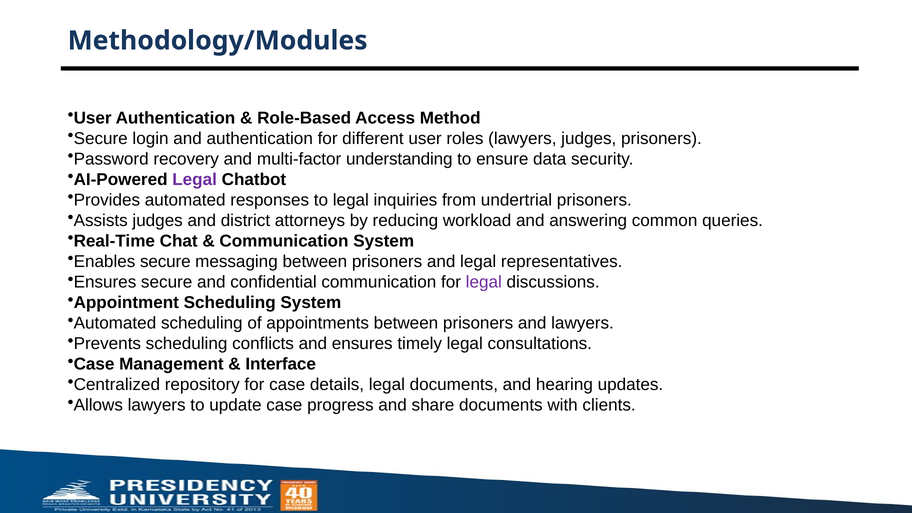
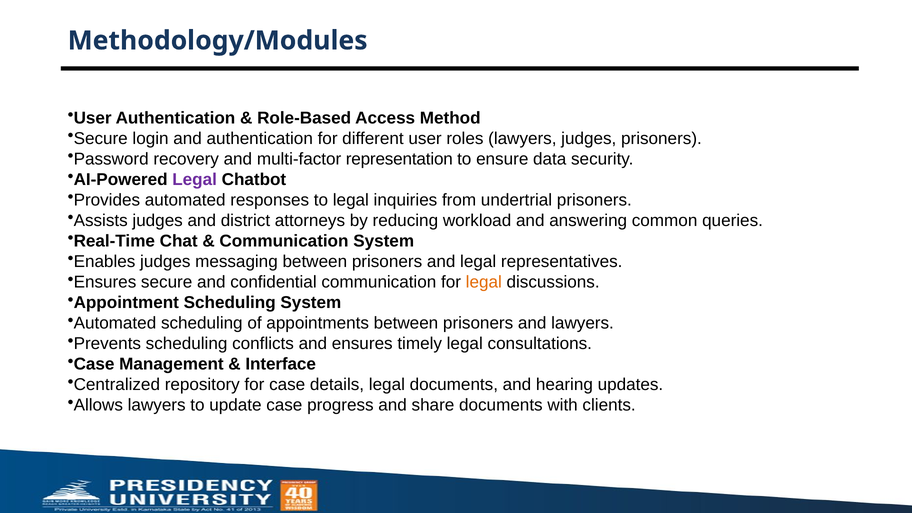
understanding: understanding -> representation
Enables secure: secure -> judges
legal at (484, 282) colour: purple -> orange
